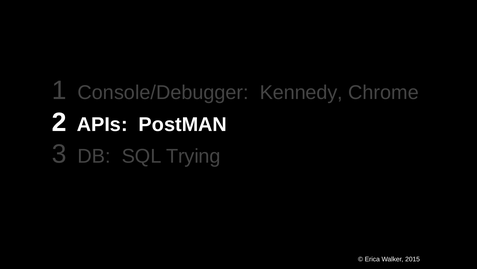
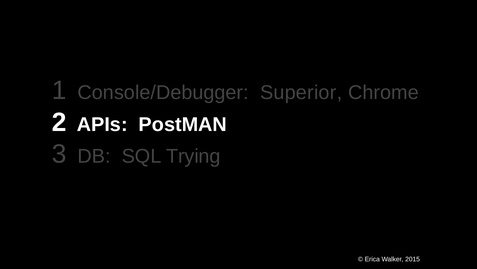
Kennedy: Kennedy -> Superior
